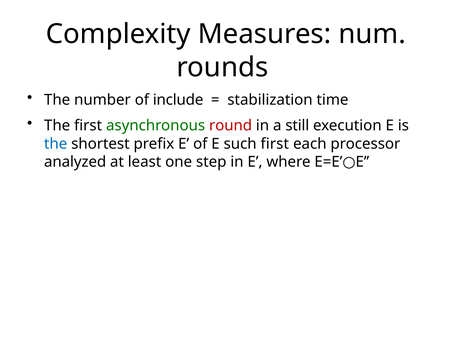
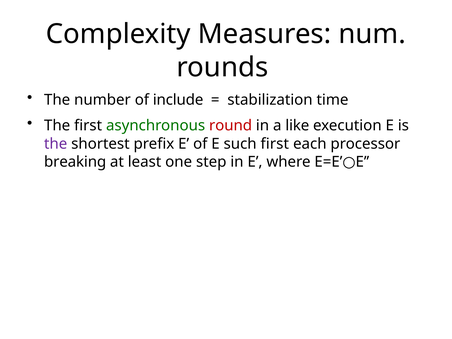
still: still -> like
the at (56, 144) colour: blue -> purple
analyzed: analyzed -> breaking
